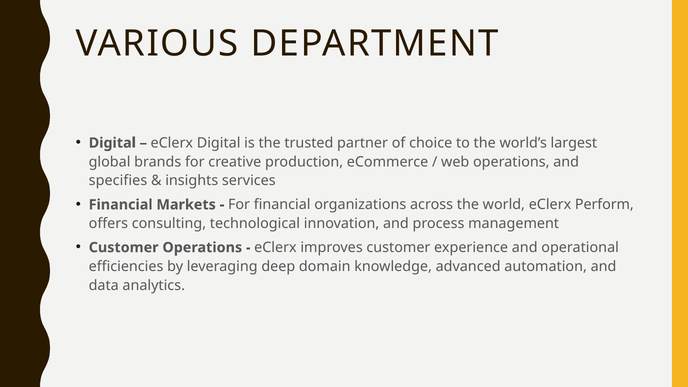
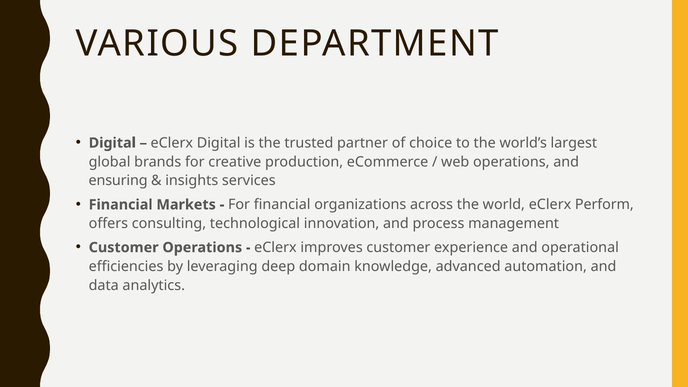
specifies: specifies -> ensuring
